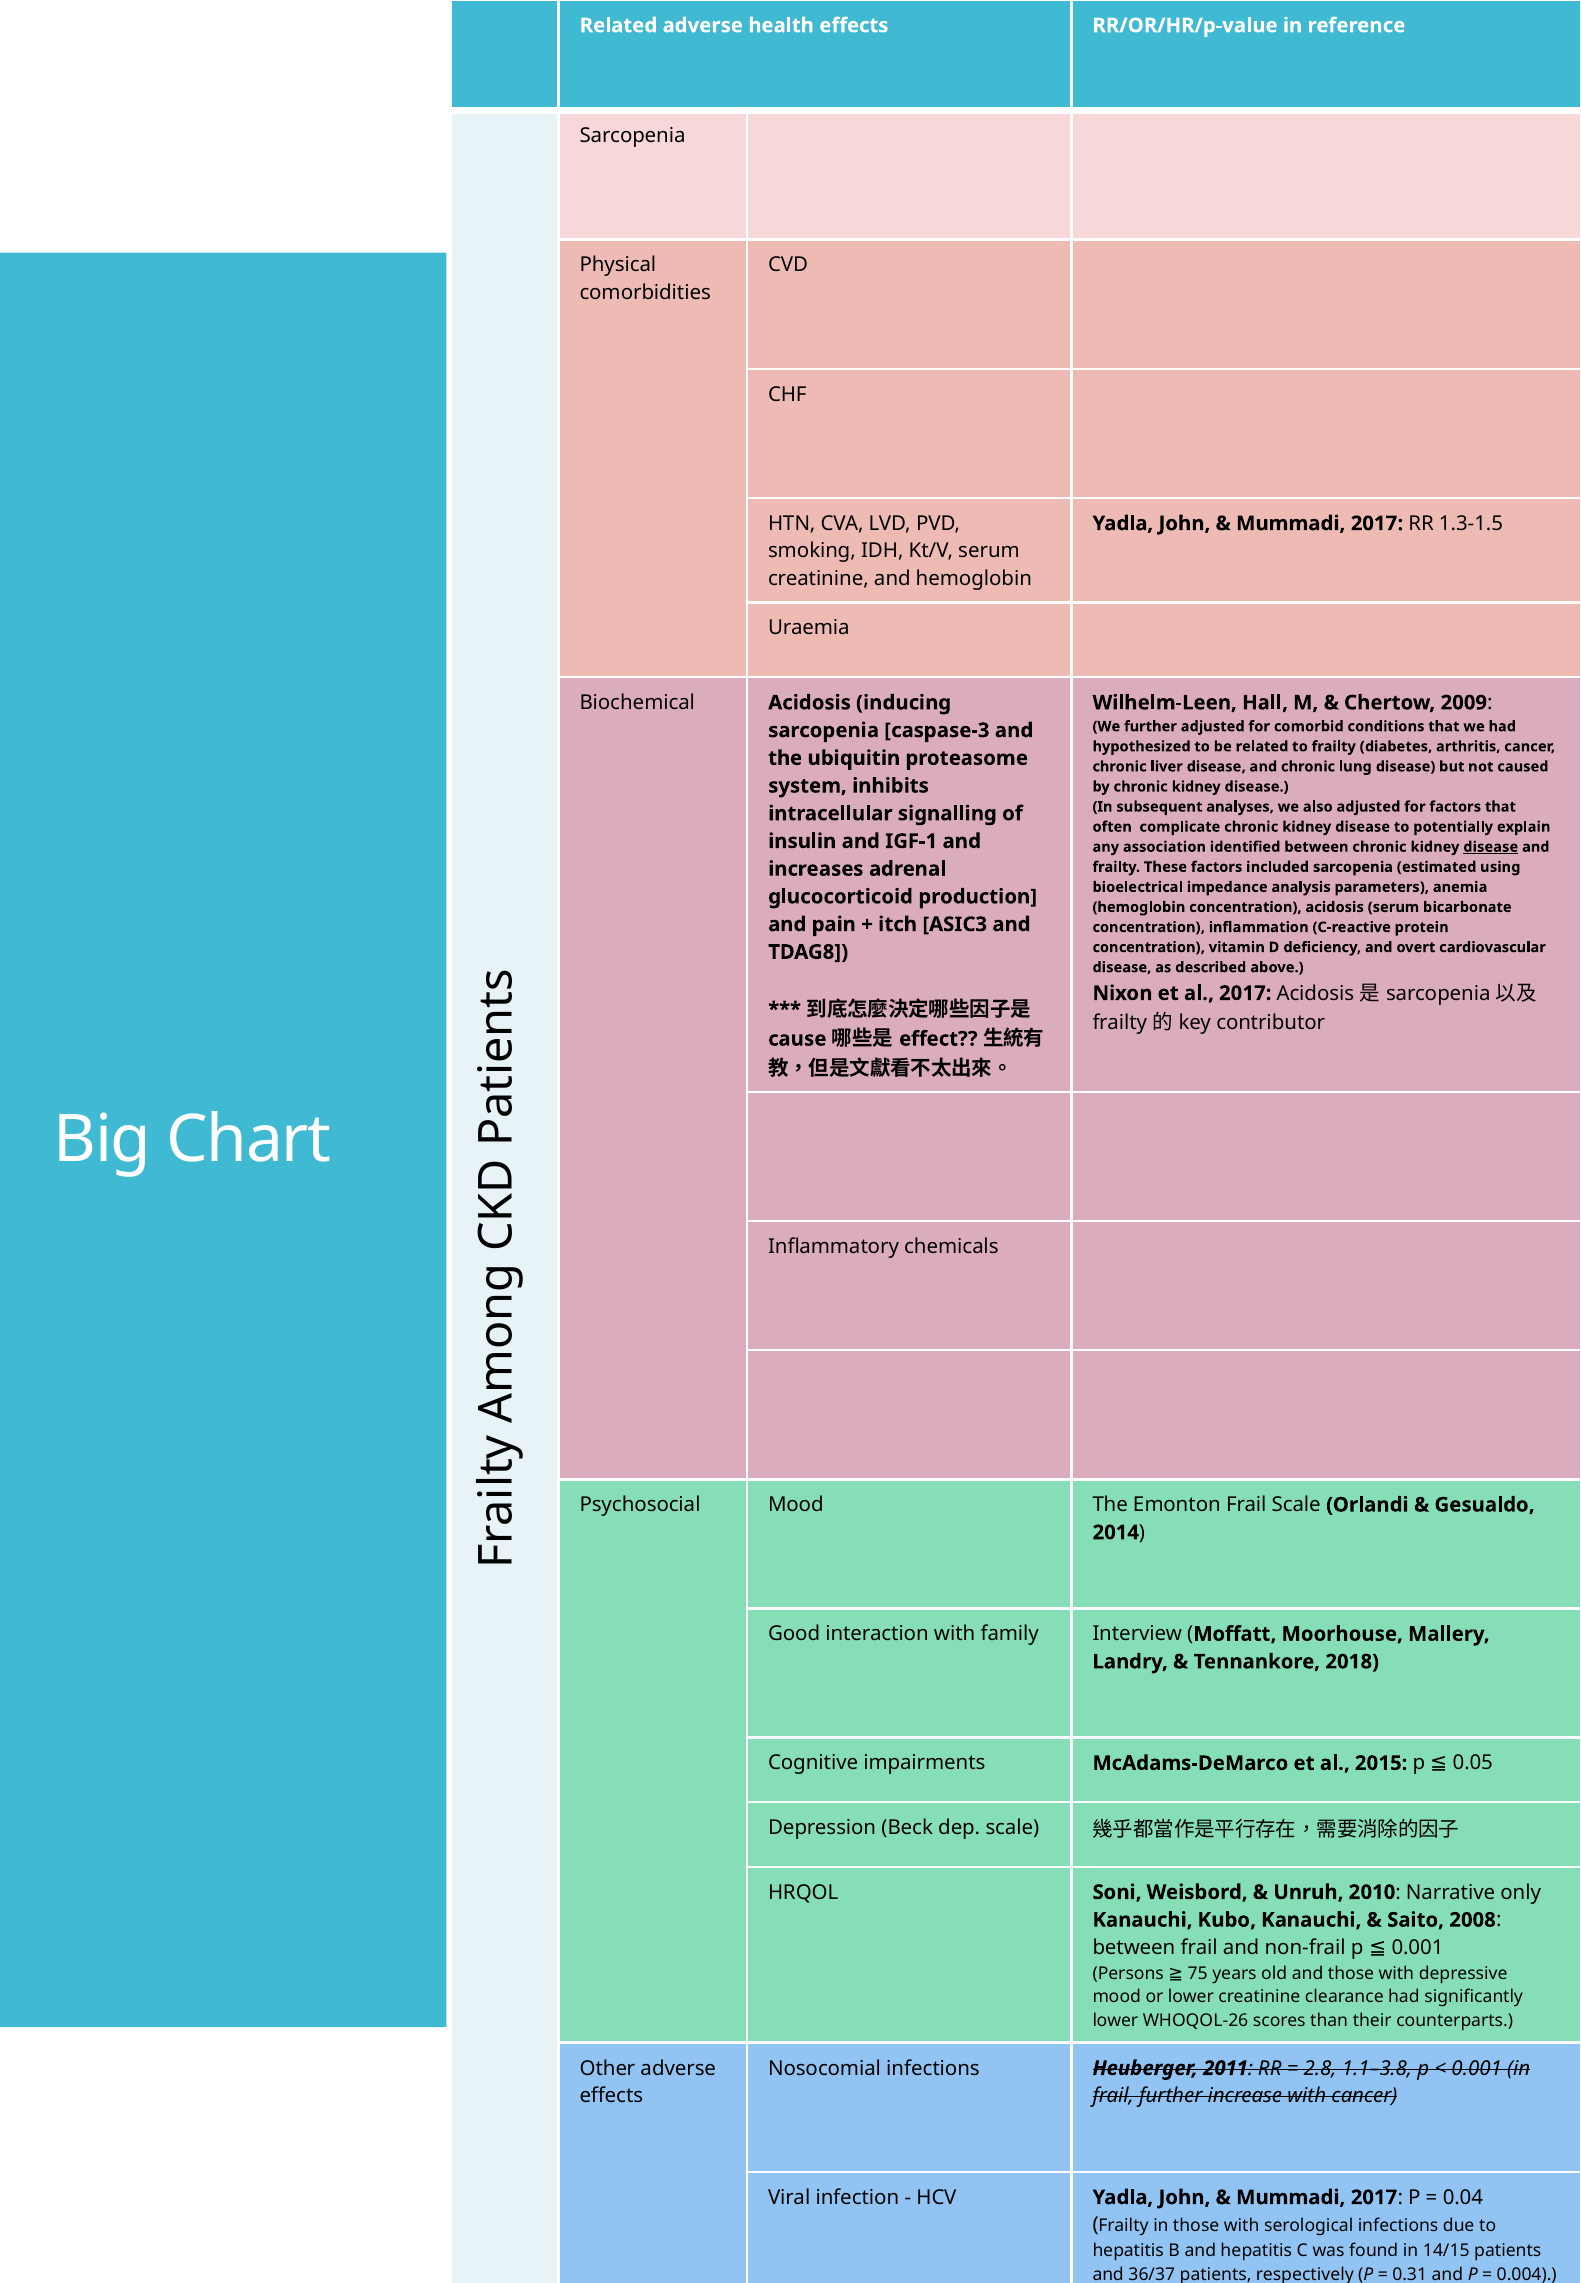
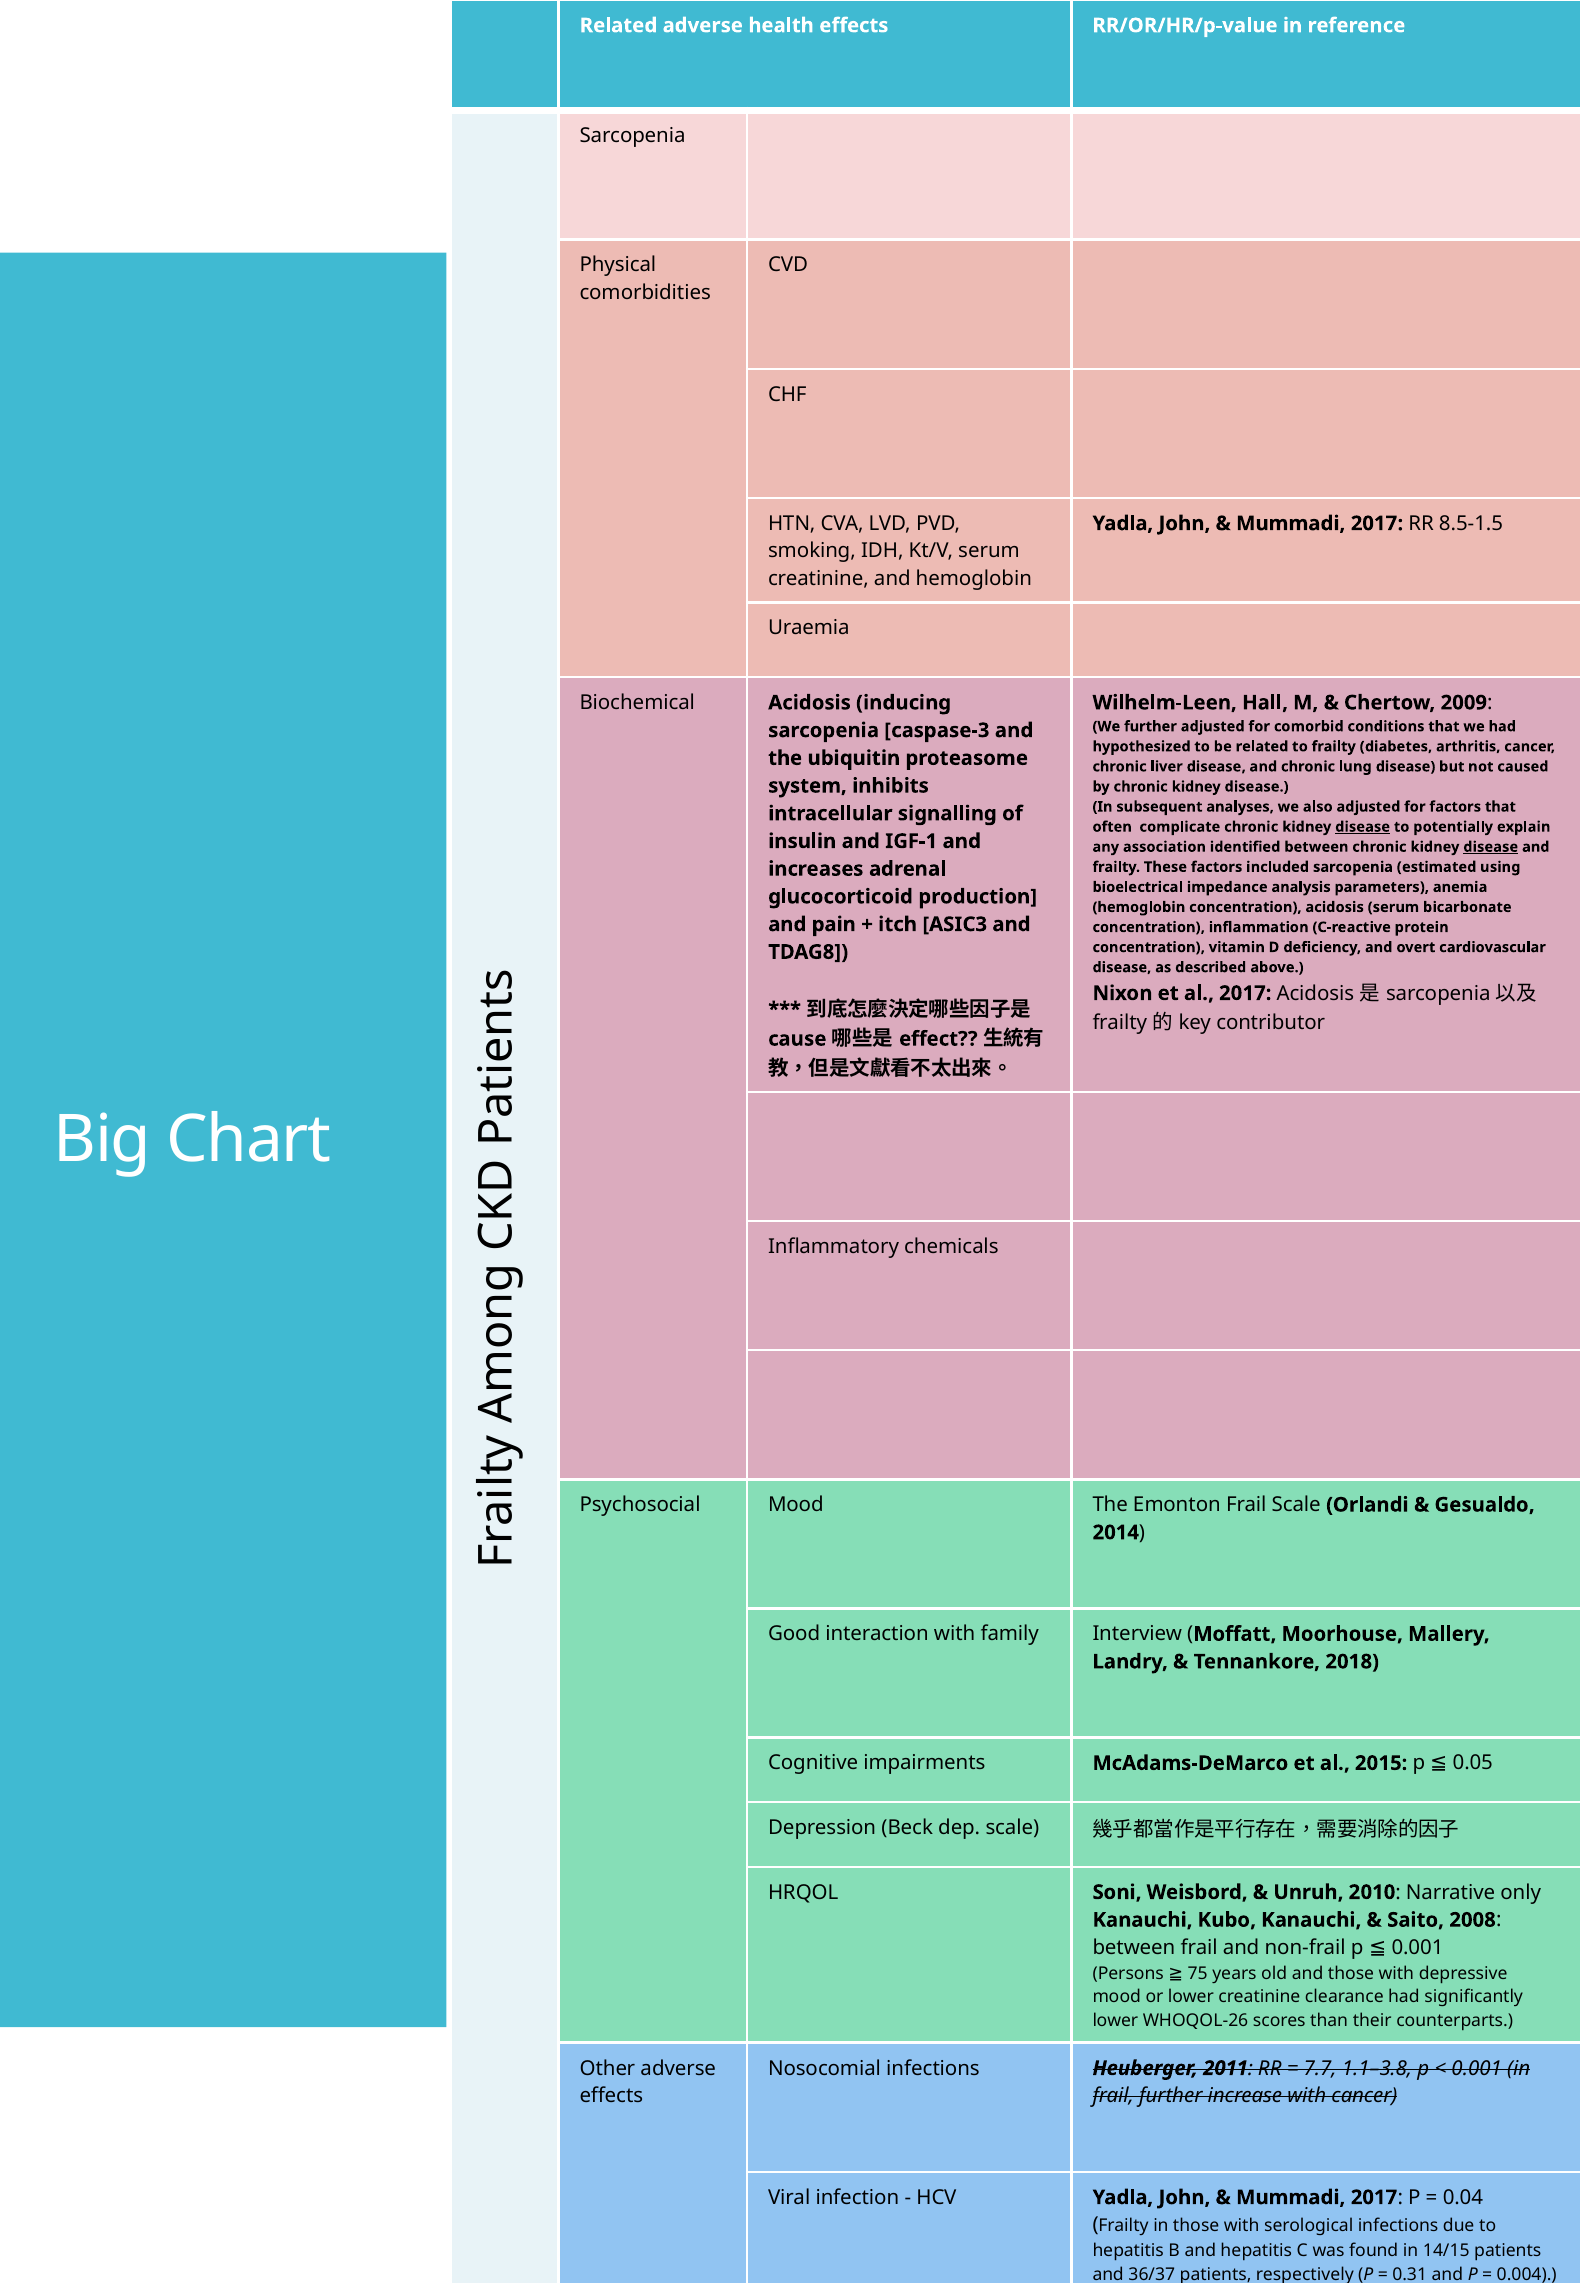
1.3-1.5: 1.3-1.5 -> 8.5-1.5
disease at (1363, 827) underline: none -> present
2.8: 2.8 -> 7.7
